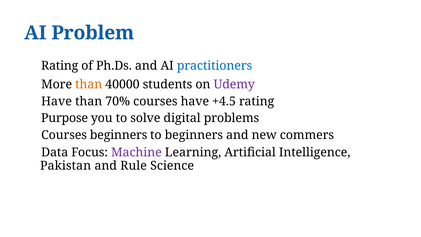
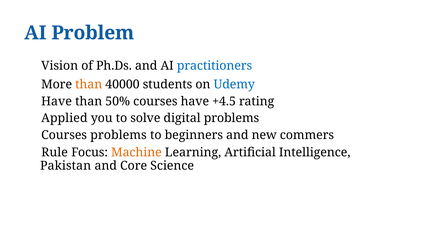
Rating at (60, 66): Rating -> Vision
Udemy colour: purple -> blue
70%: 70% -> 50%
Purpose: Purpose -> Applied
Courses beginners: beginners -> problems
Data: Data -> Rule
Machine colour: purple -> orange
Rule: Rule -> Core
